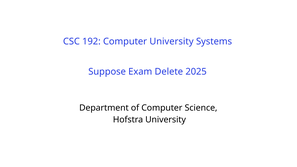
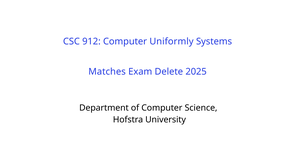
192: 192 -> 912
Computer University: University -> Uniformly
Suppose: Suppose -> Matches
